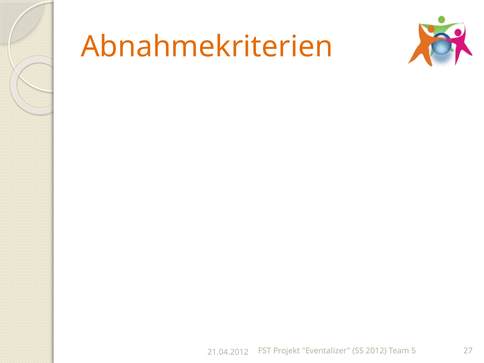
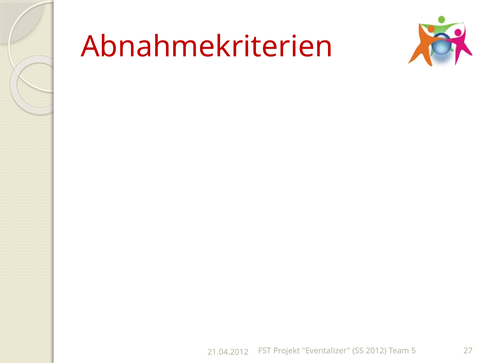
Abnahmekriterien colour: orange -> red
